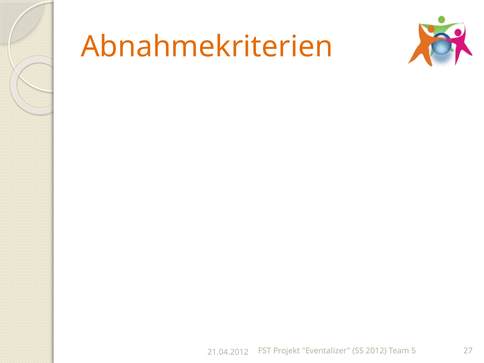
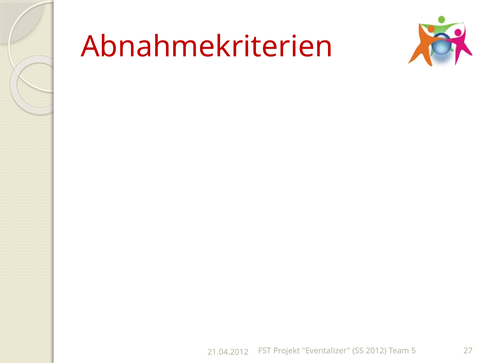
Abnahmekriterien colour: orange -> red
